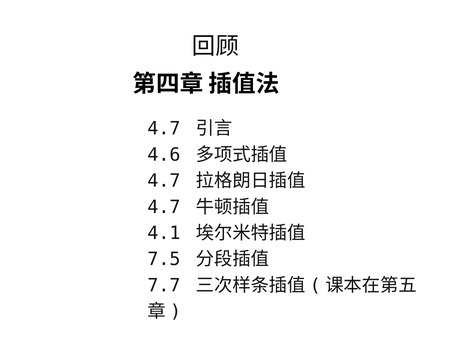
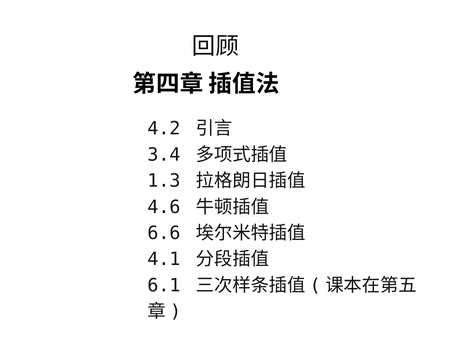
4.7 at (164, 129): 4.7 -> 4.2
4.6: 4.6 -> 3.4
4.7 at (164, 181): 4.7 -> 1.3
4.7 at (164, 207): 4.7 -> 4.6
4.1: 4.1 -> 6.6
7.5: 7.5 -> 4.1
7.7: 7.7 -> 6.1
